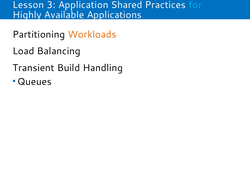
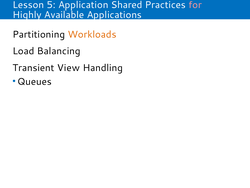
3: 3 -> 5
for colour: light blue -> pink
Build: Build -> View
